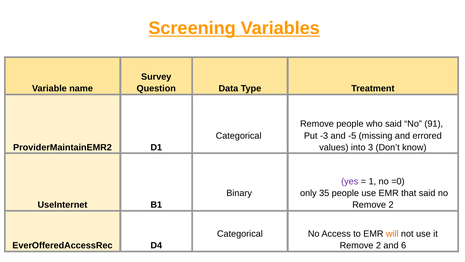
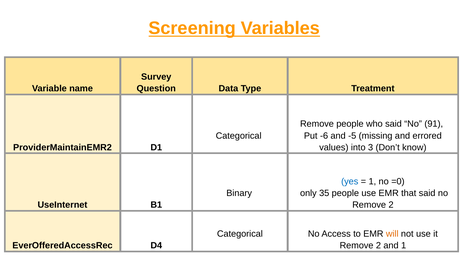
-3: -3 -> -6
yes colour: purple -> blue
and 6: 6 -> 1
